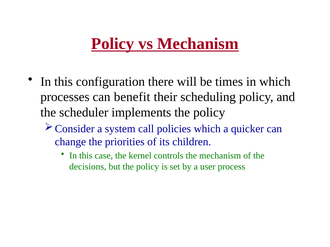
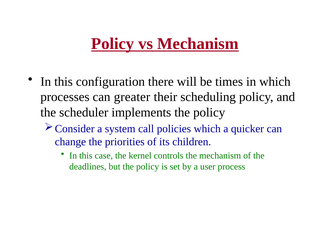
benefit: benefit -> greater
decisions: decisions -> deadlines
